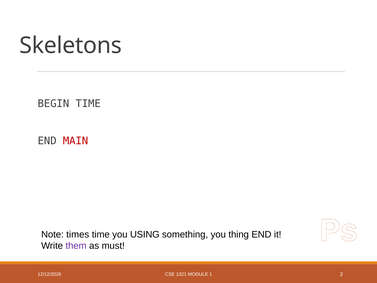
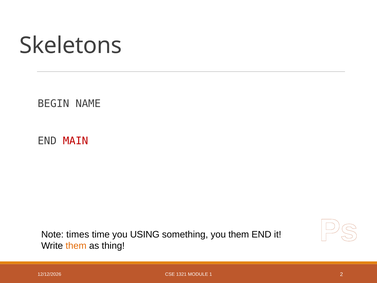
BEGIN TIME: TIME -> NAME
you thing: thing -> them
them at (76, 246) colour: purple -> orange
must: must -> thing
